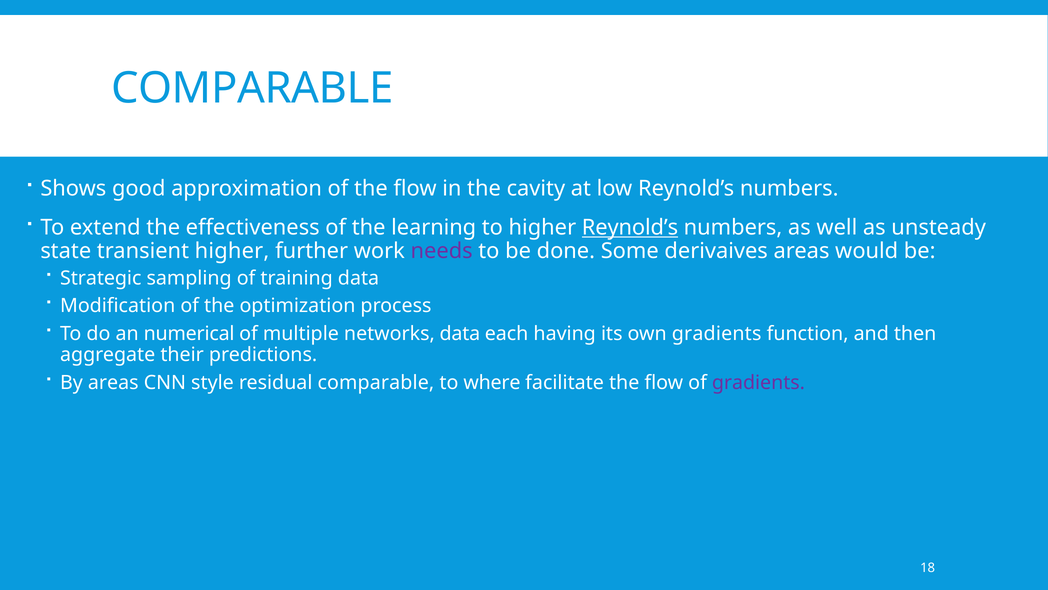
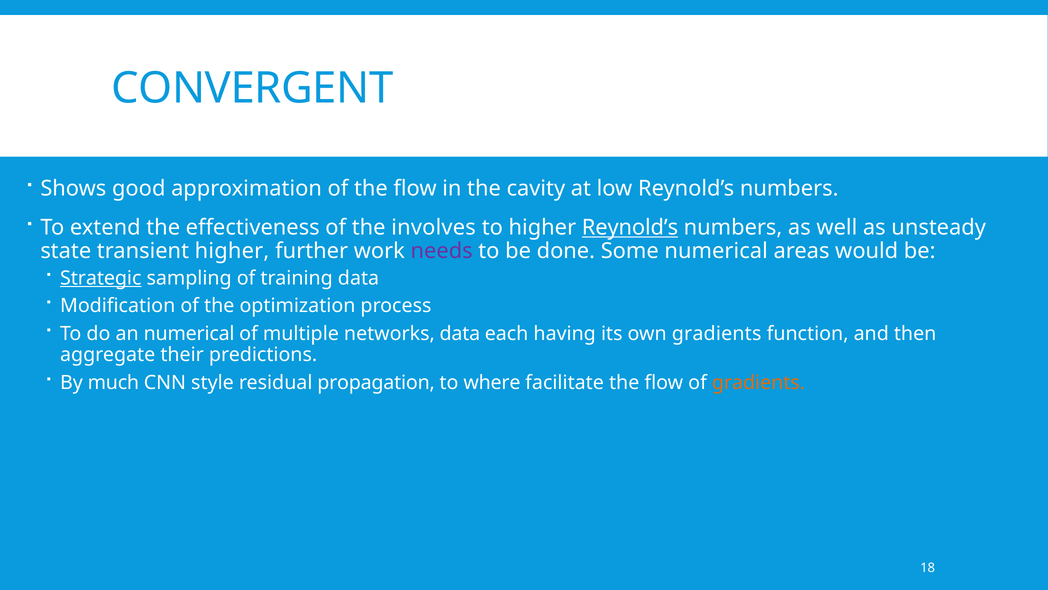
COMPARABLE at (252, 88): COMPARABLE -> CONVERGENT
learning: learning -> involves
Some derivaives: derivaives -> numerical
Strategic underline: none -> present
By areas: areas -> much
residual comparable: comparable -> propagation
gradients at (758, 382) colour: purple -> orange
